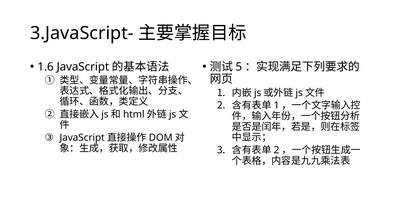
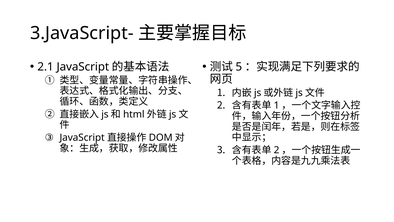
1.6: 1.6 -> 2.1
